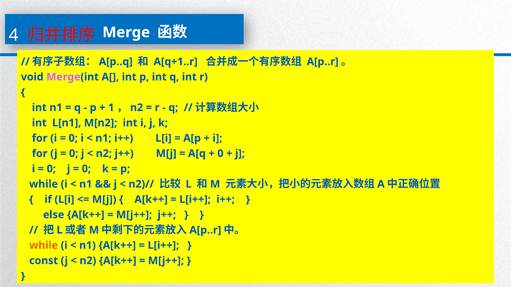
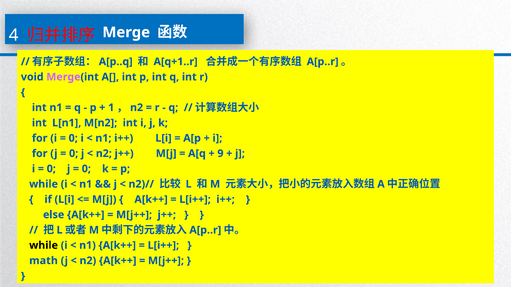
0 at (220, 154): 0 -> 9
while at (44, 246) colour: orange -> black
const: const -> math
